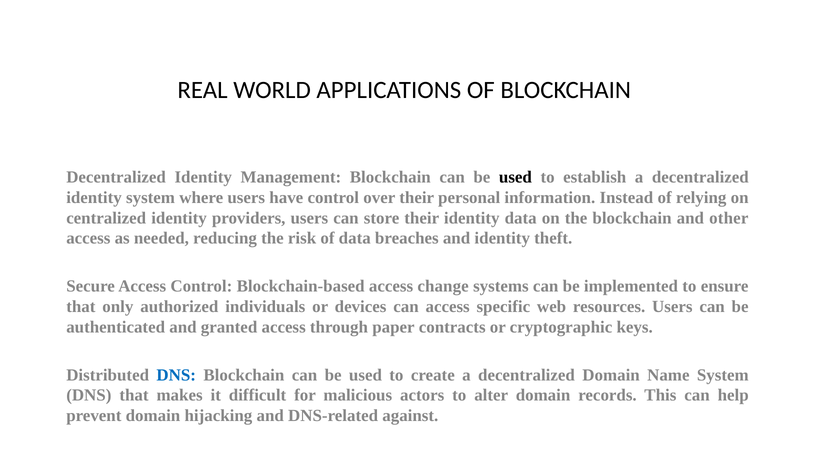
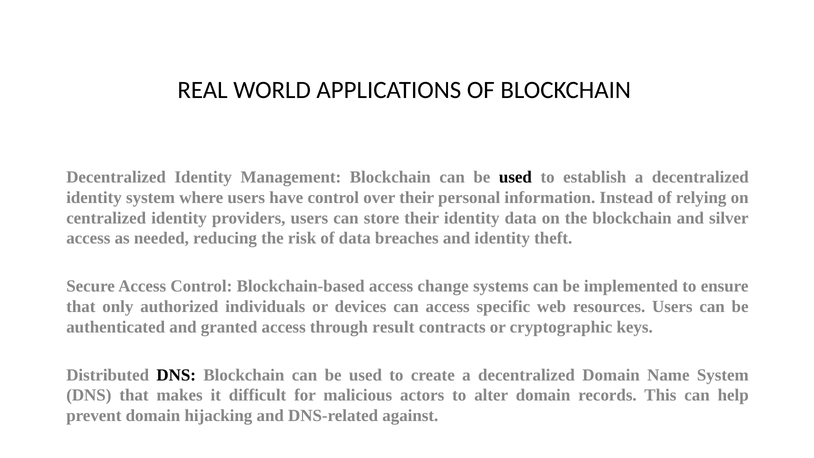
other: other -> silver
paper: paper -> result
DNS at (176, 375) colour: blue -> black
